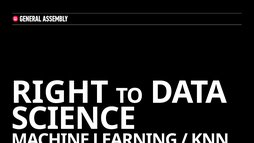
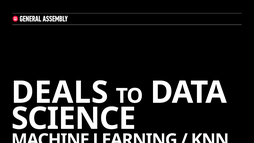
RIGHT: RIGHT -> DEALS
